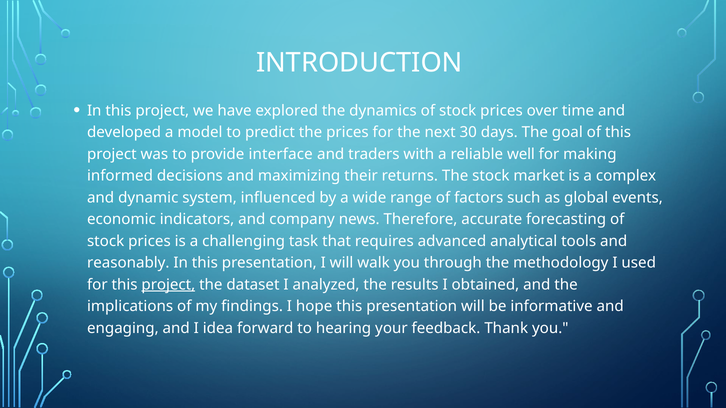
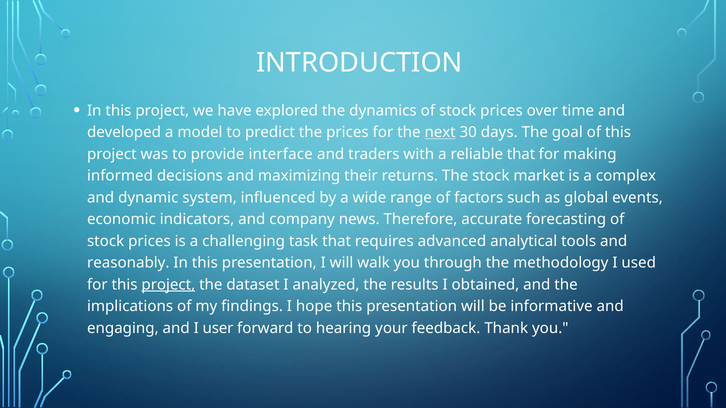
next underline: none -> present
reliable well: well -> that
idea: idea -> user
